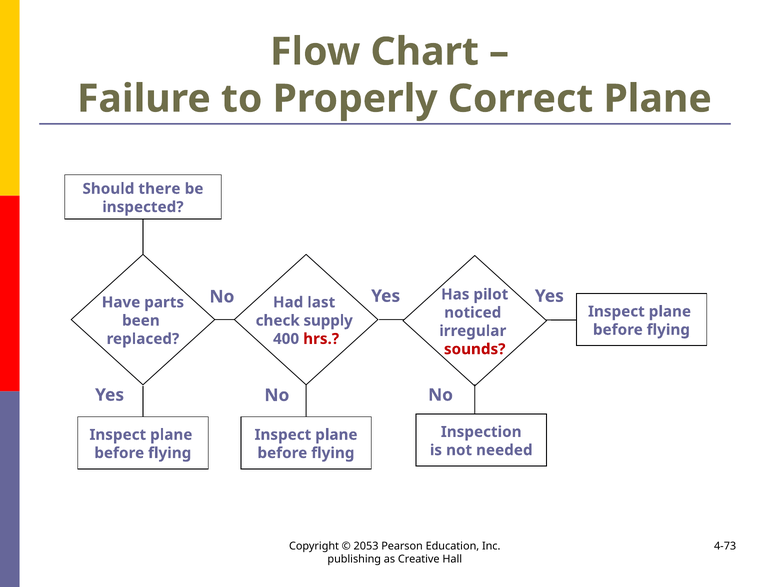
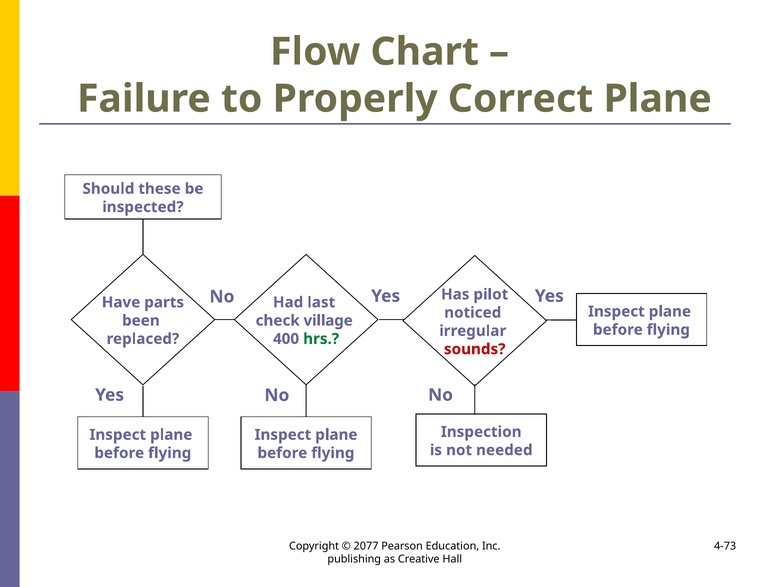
there: there -> these
supply: supply -> village
hrs colour: red -> green
2053: 2053 -> 2077
